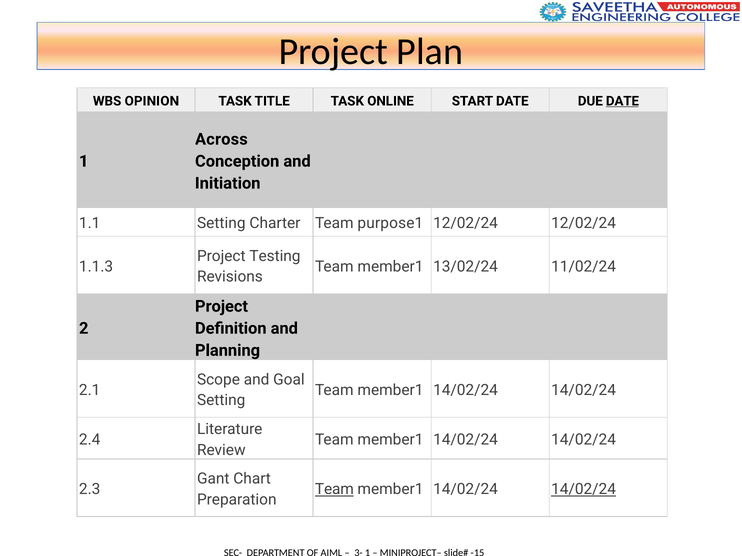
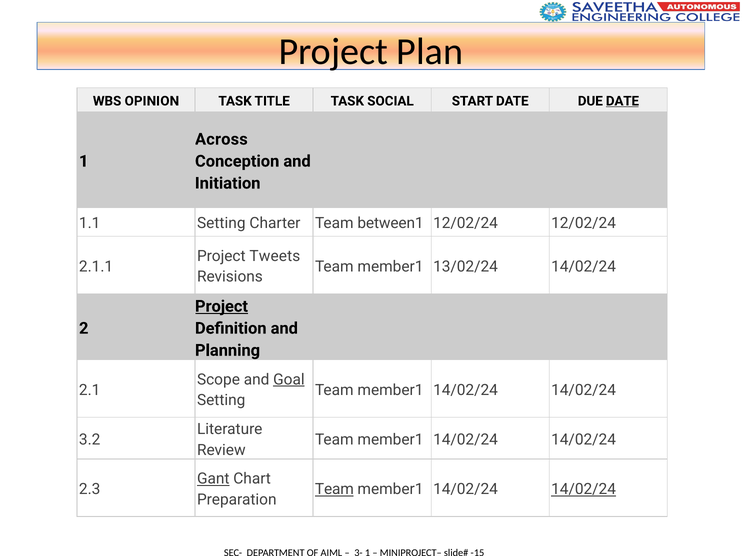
ONLINE: ONLINE -> SOCIAL
purpose1: purpose1 -> between1
Testing: Testing -> Tweets
1.1.3: 1.1.3 -> 2.1.1
13/02/24 11/02/24: 11/02/24 -> 14/02/24
Project at (221, 307) underline: none -> present
Goal underline: none -> present
2.4: 2.4 -> 3.2
Gant underline: none -> present
